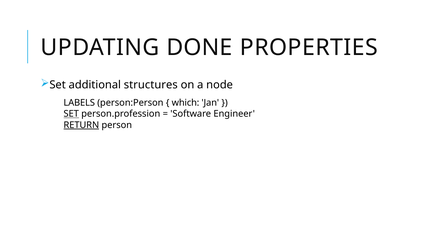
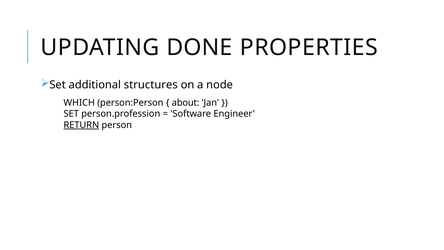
LABELS: LABELS -> WHICH
which: which -> about
SET at (71, 114) underline: present -> none
